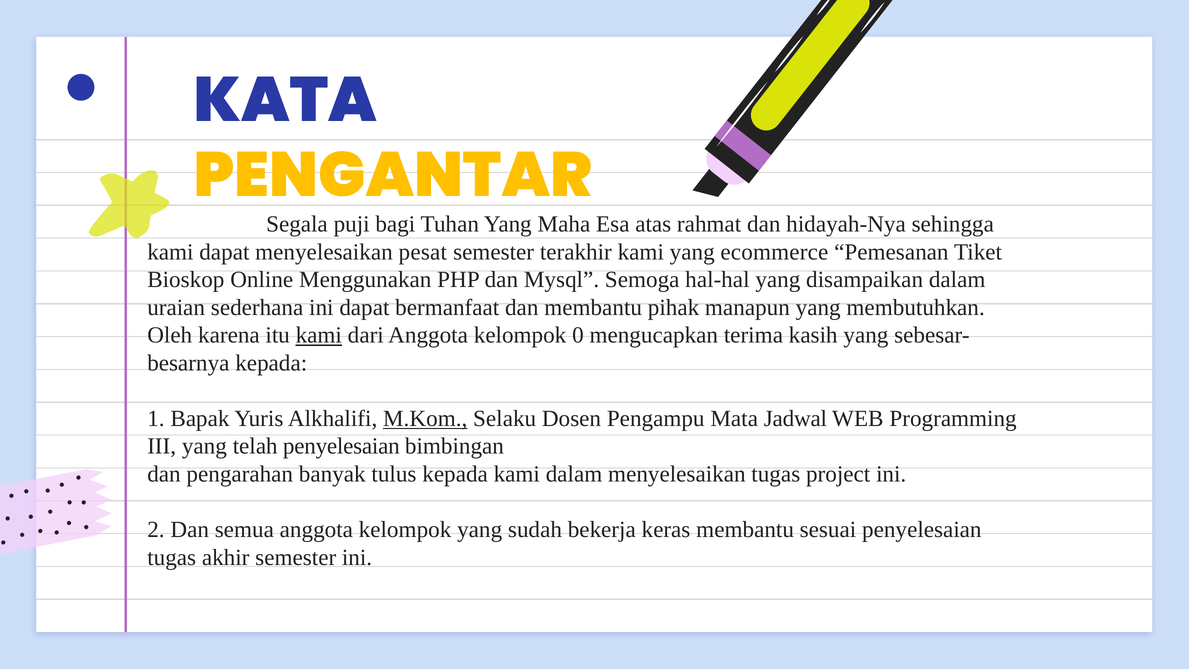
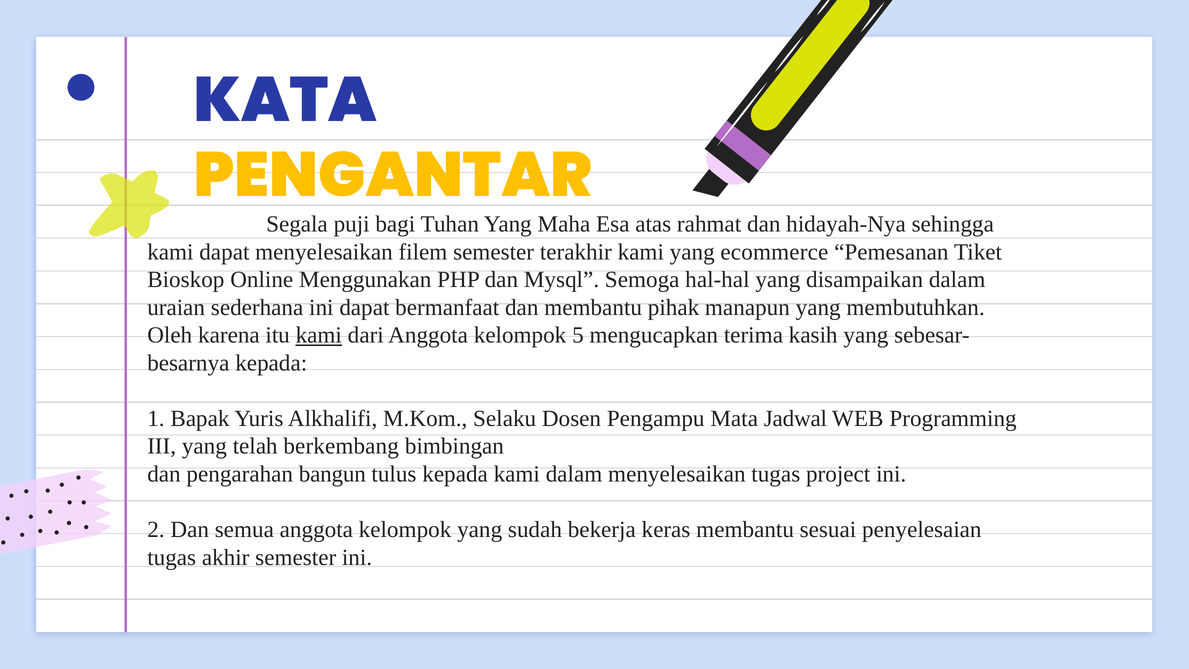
pesat: pesat -> filem
0: 0 -> 5
M.Kom underline: present -> none
telah penyelesaian: penyelesaian -> berkembang
banyak: banyak -> bangun
